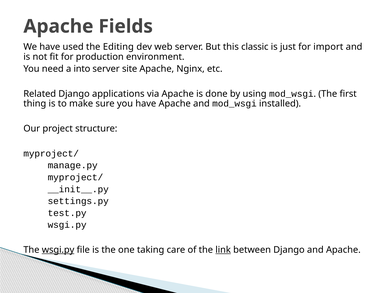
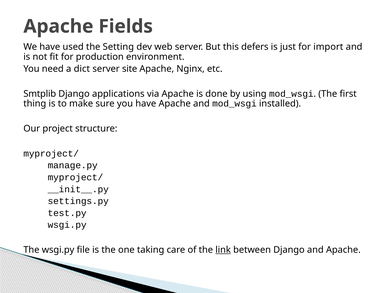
Editing: Editing -> Setting
classic: classic -> defers
into: into -> dict
Related: Related -> Smtplib
wsgi.py at (58, 250) underline: present -> none
